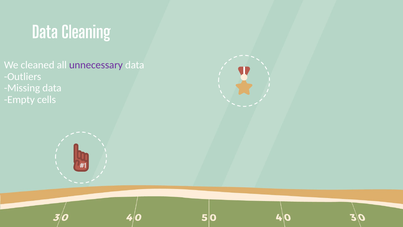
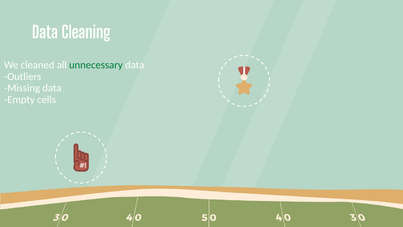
unnecessary colour: purple -> green
